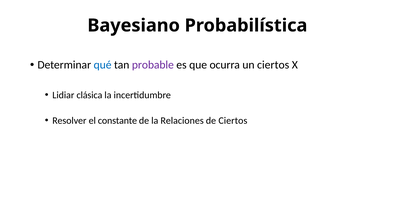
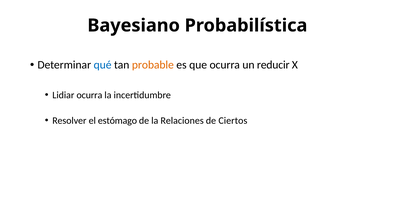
probable colour: purple -> orange
un ciertos: ciertos -> reducir
Lidiar clásica: clásica -> ocurra
constante: constante -> estómago
